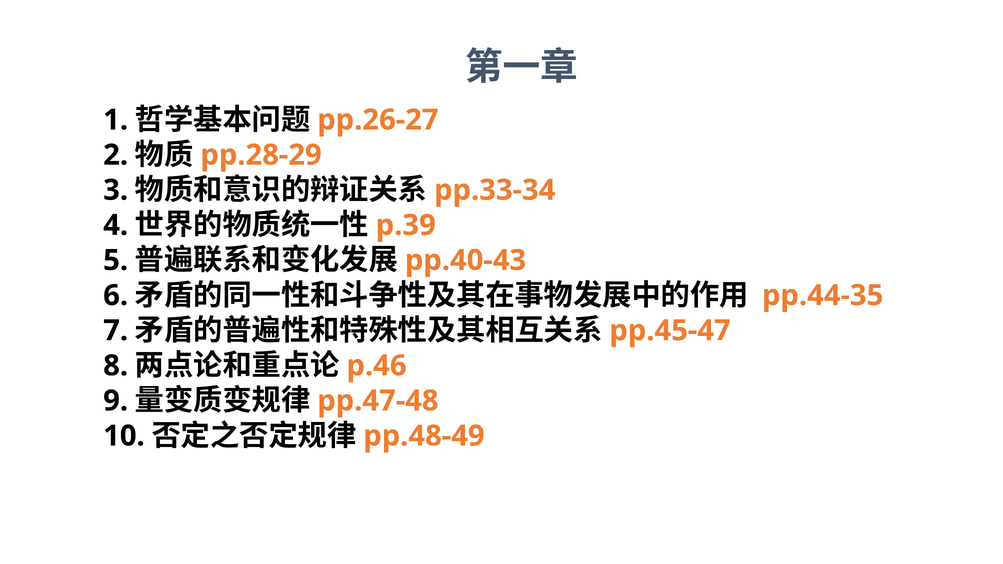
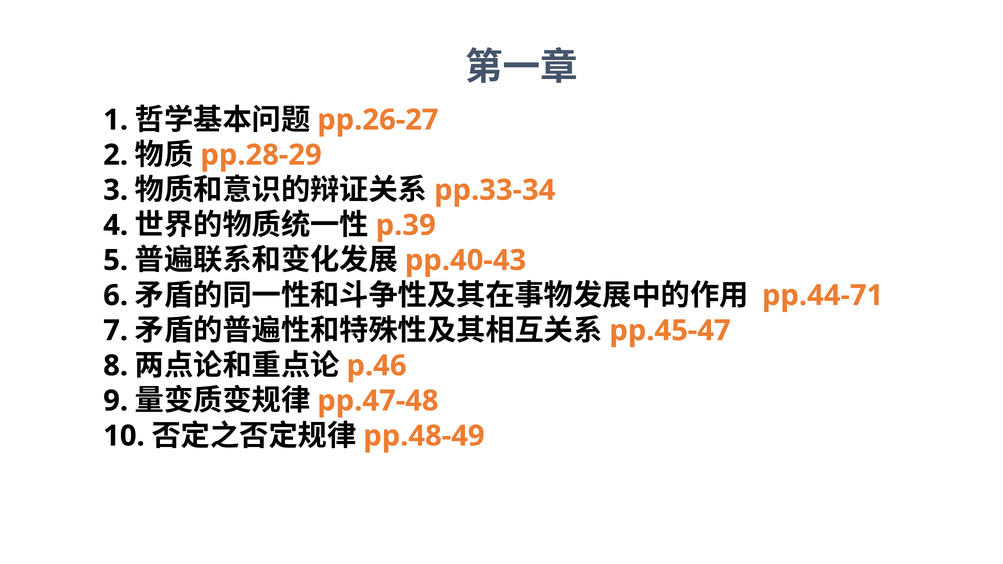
pp.44-35: pp.44-35 -> pp.44-71
